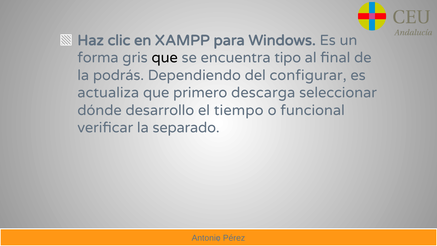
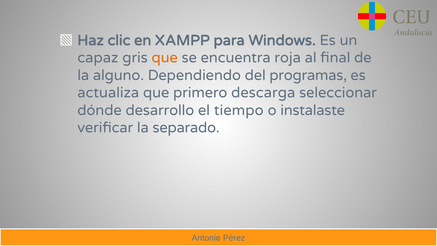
forma: forma -> capaz
que at (165, 58) colour: black -> orange
tipo: tipo -> roja
podrás: podrás -> alguno
configurar: configurar -> programas
funcional: funcional -> instalaste
